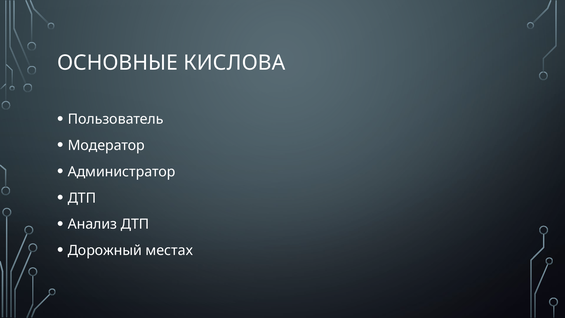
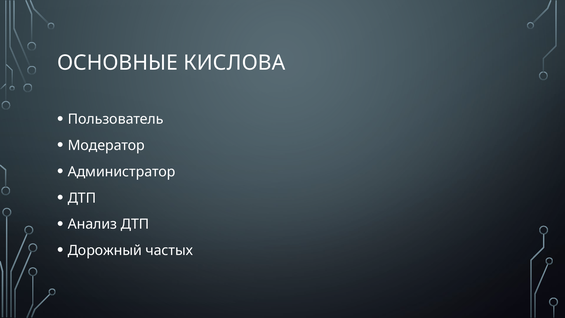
местах: местах -> частых
